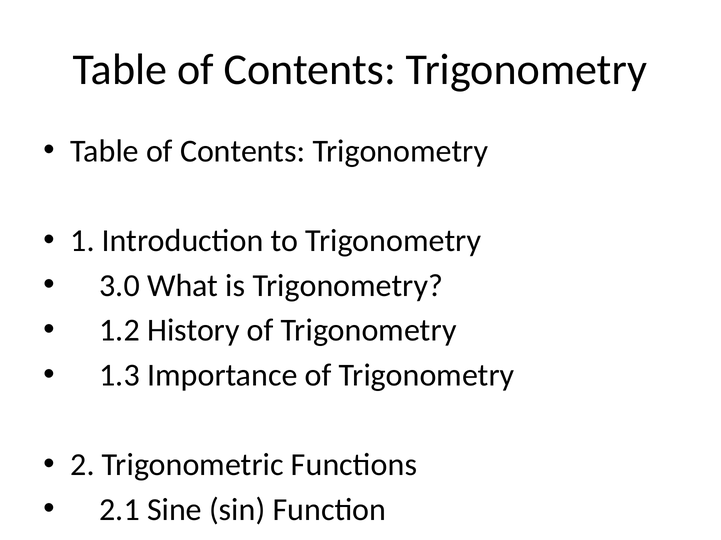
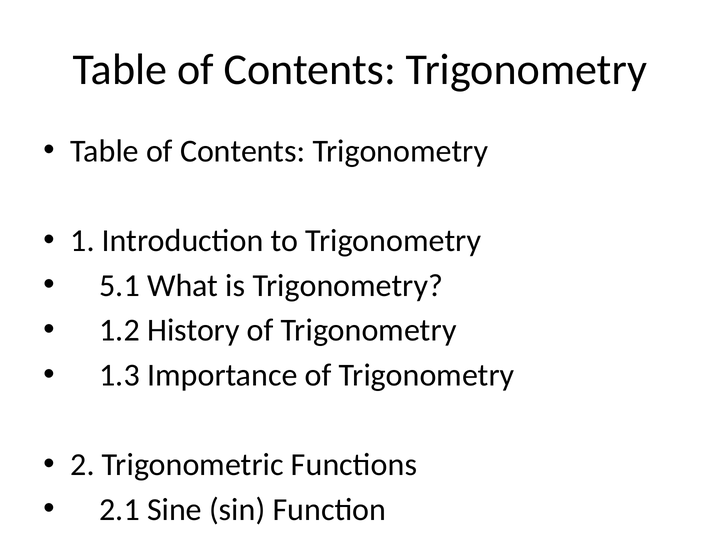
3.0 at (120, 286): 3.0 -> 5.1
